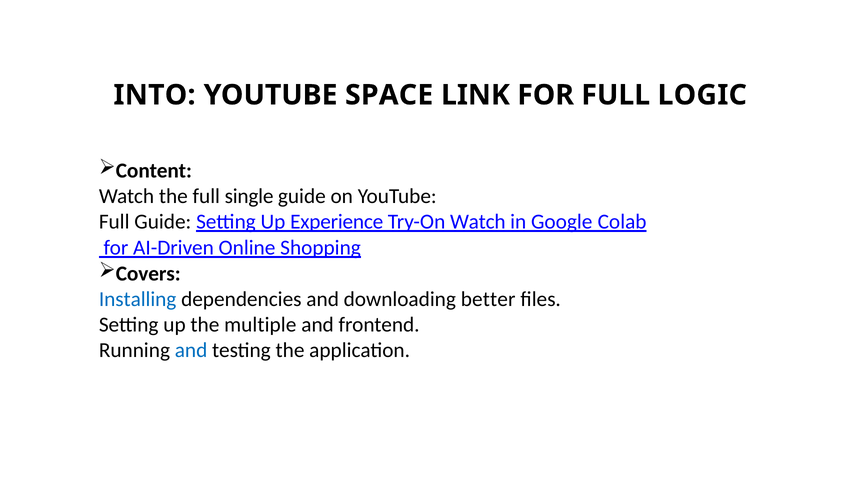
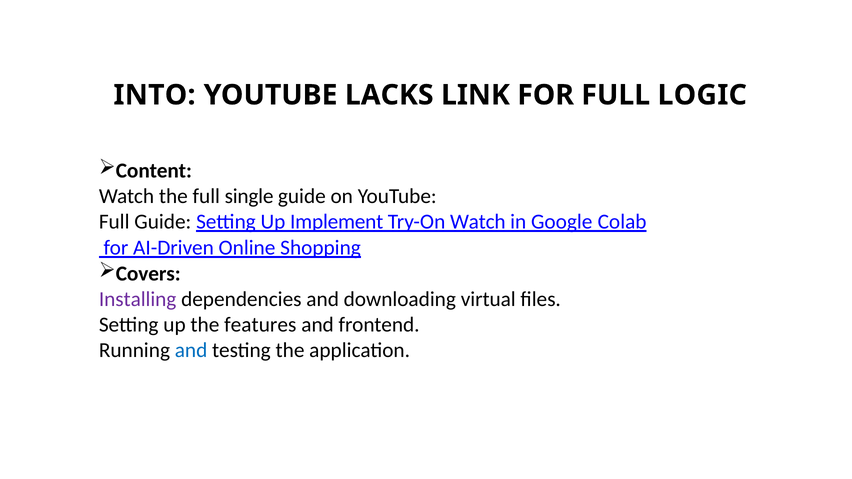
SPACE: SPACE -> LACKS
Experience: Experience -> Implement
Installing colour: blue -> purple
better: better -> virtual
multiple: multiple -> features
